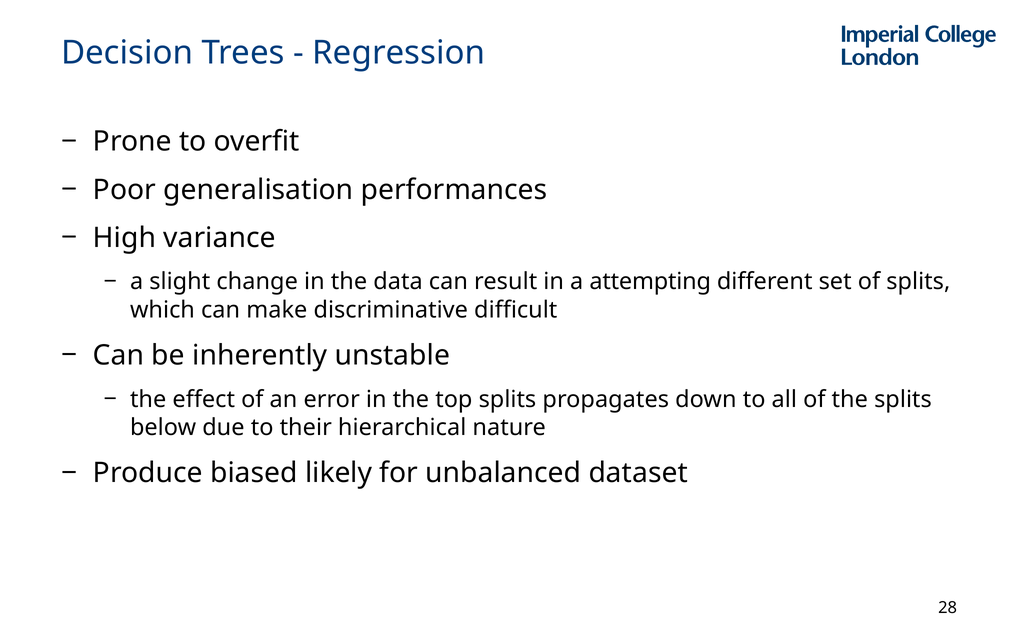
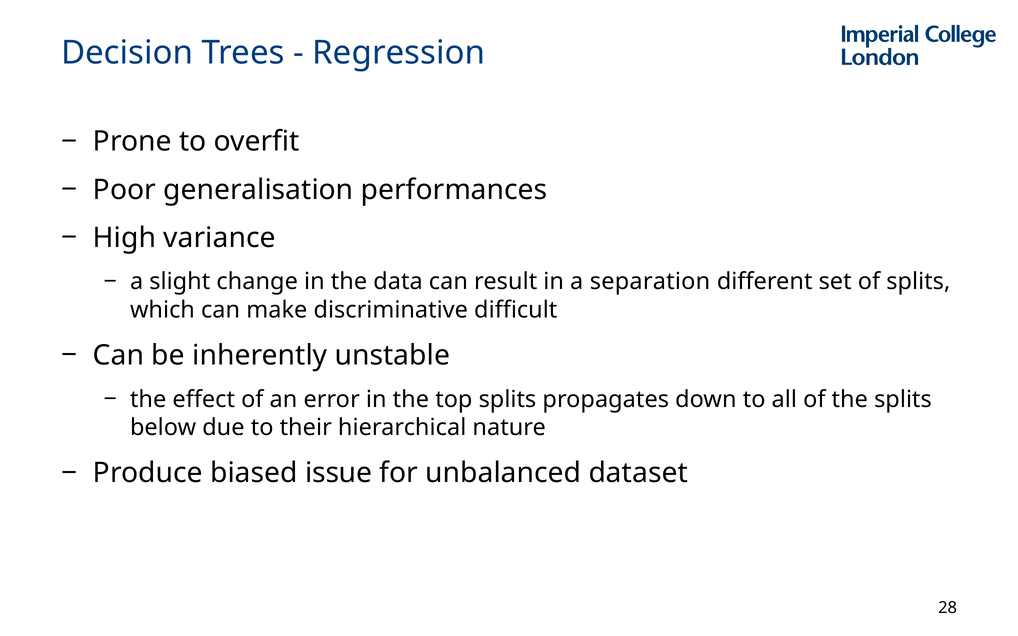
attempting: attempting -> separation
likely: likely -> issue
